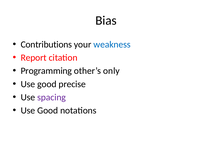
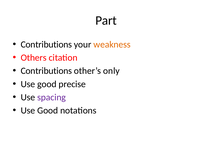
Bias: Bias -> Part
weakness colour: blue -> orange
Report: Report -> Others
Programming at (46, 71): Programming -> Contributions
